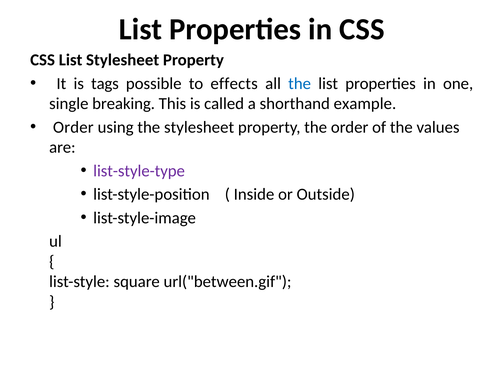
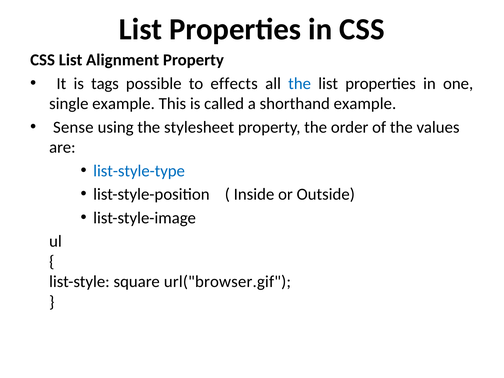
List Stylesheet: Stylesheet -> Alignment
single breaking: breaking -> example
Order at (73, 127): Order -> Sense
list-style-type colour: purple -> blue
url("between.gif: url("between.gif -> url("browser.gif
